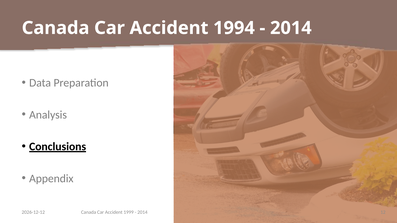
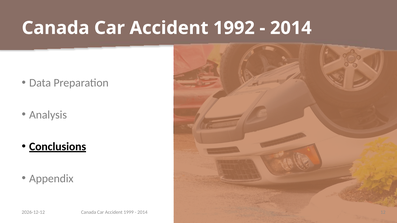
1994: 1994 -> 1992
